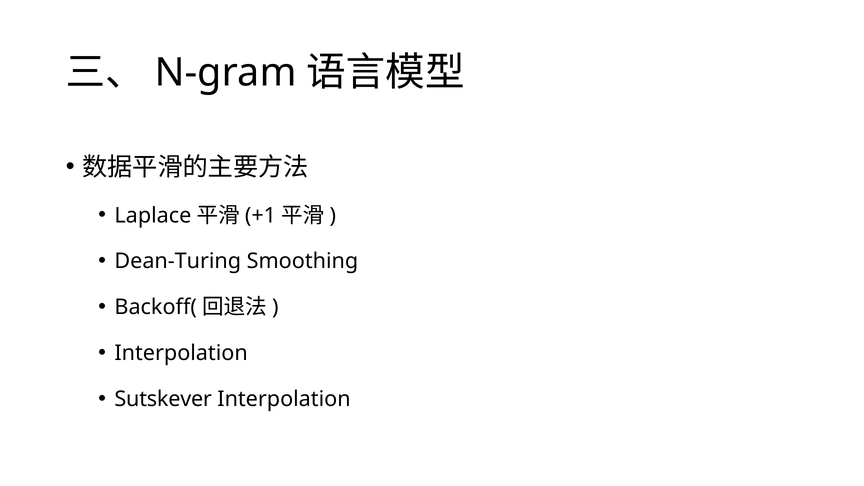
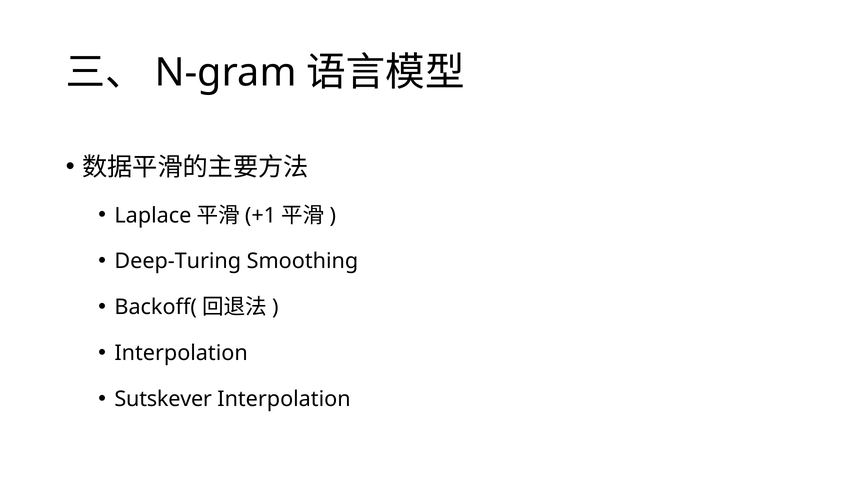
Dean-Turing: Dean-Turing -> Deep-Turing
